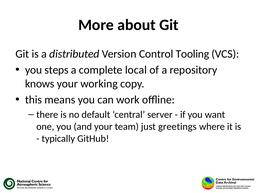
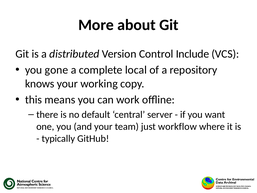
Tooling: Tooling -> Include
steps: steps -> gone
greetings: greetings -> workflow
